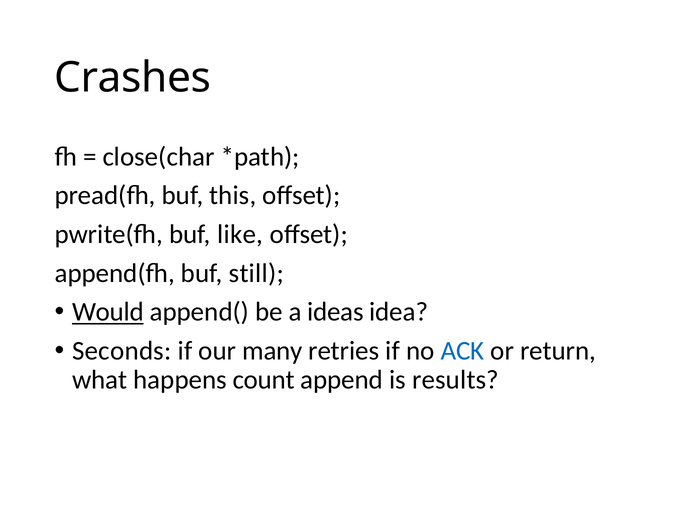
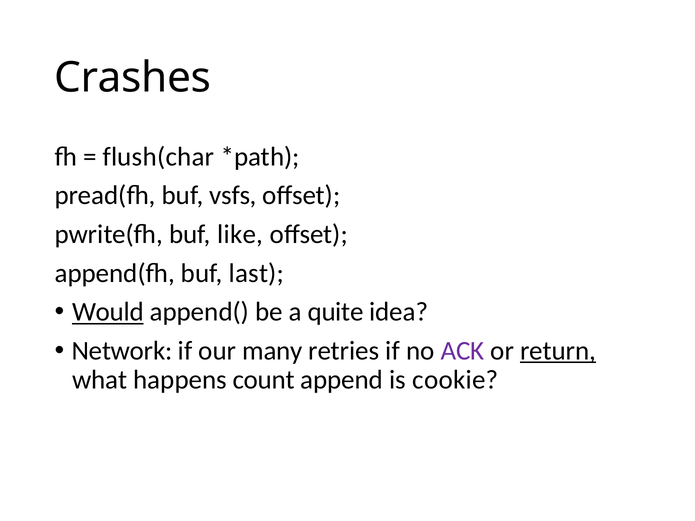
close(char: close(char -> flush(char
this: this -> vsfs
still: still -> last
ideas: ideas -> quite
Seconds: Seconds -> Network
ACK colour: blue -> purple
return underline: none -> present
results: results -> cookie
